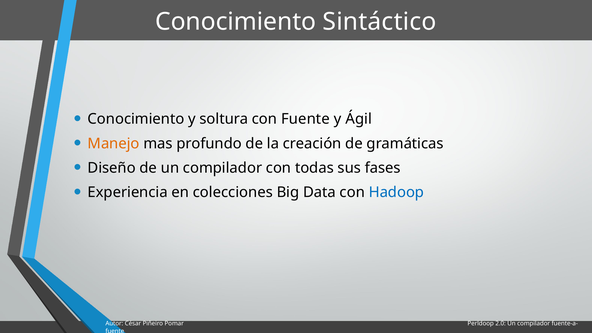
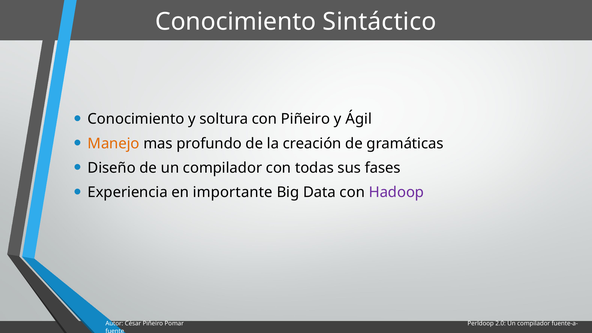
con Fuente: Fuente -> Piñeiro
colecciones: colecciones -> importante
Hadoop colour: blue -> purple
